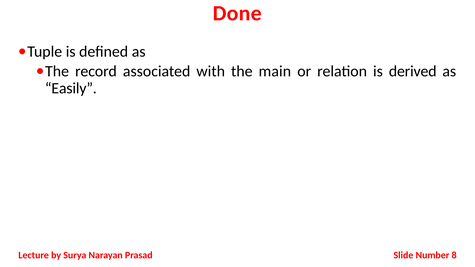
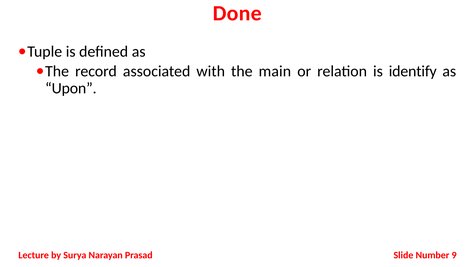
derived: derived -> identify
Easily: Easily -> Upon
8: 8 -> 9
